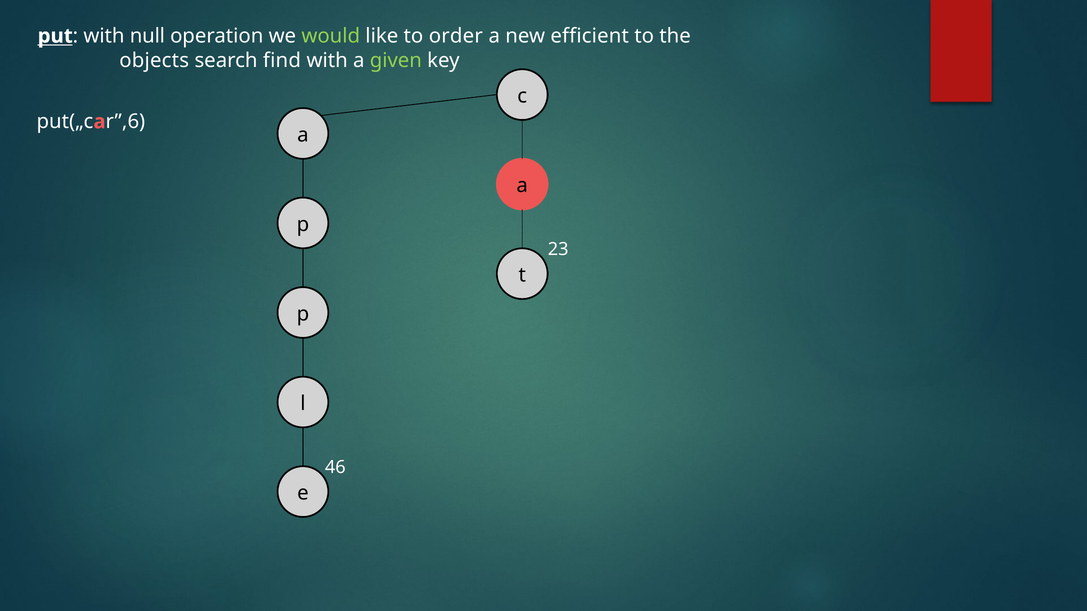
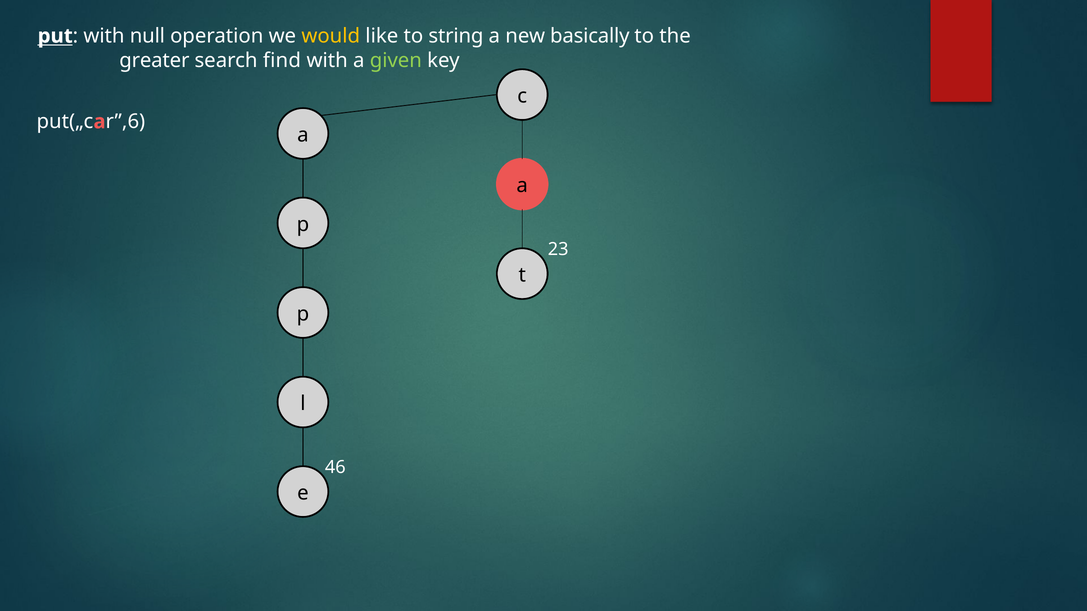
would colour: light green -> yellow
order: order -> string
efficient: efficient -> basically
objects: objects -> greater
